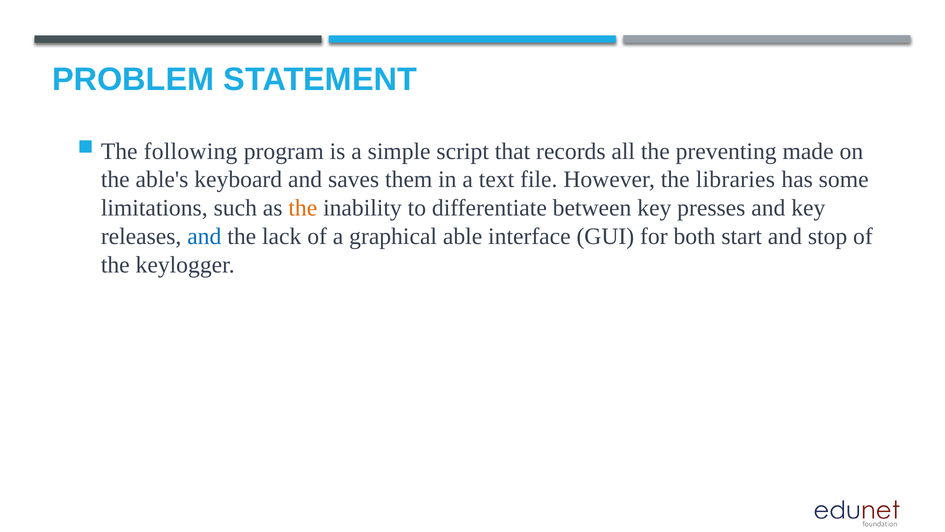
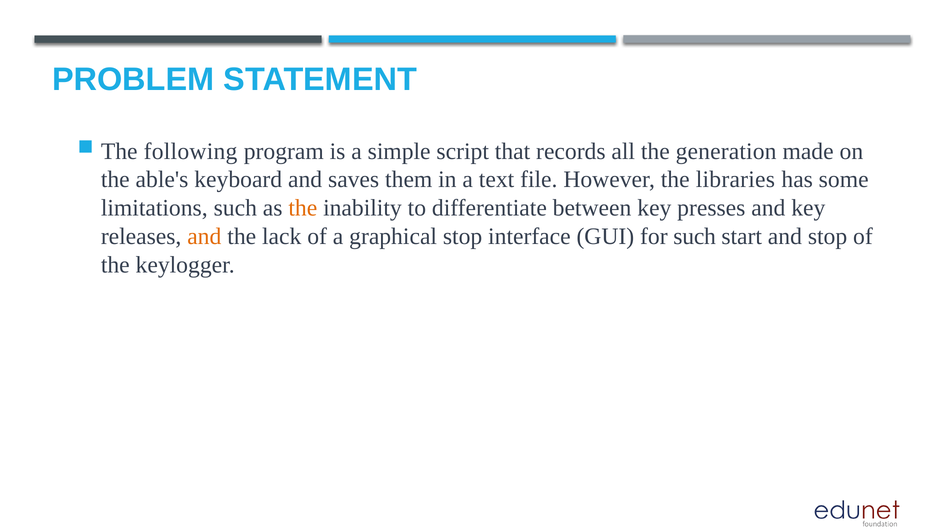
preventing: preventing -> generation
and at (204, 236) colour: blue -> orange
graphical able: able -> stop
for both: both -> such
